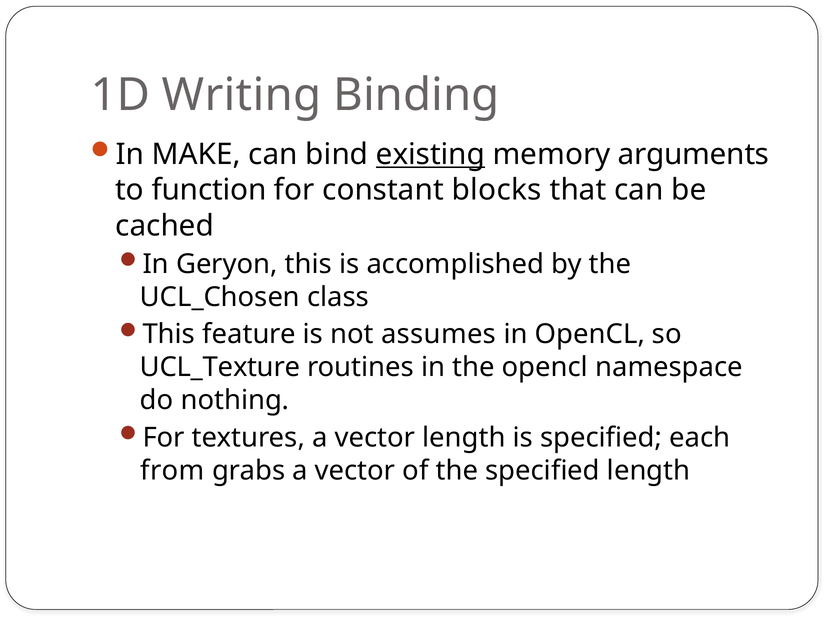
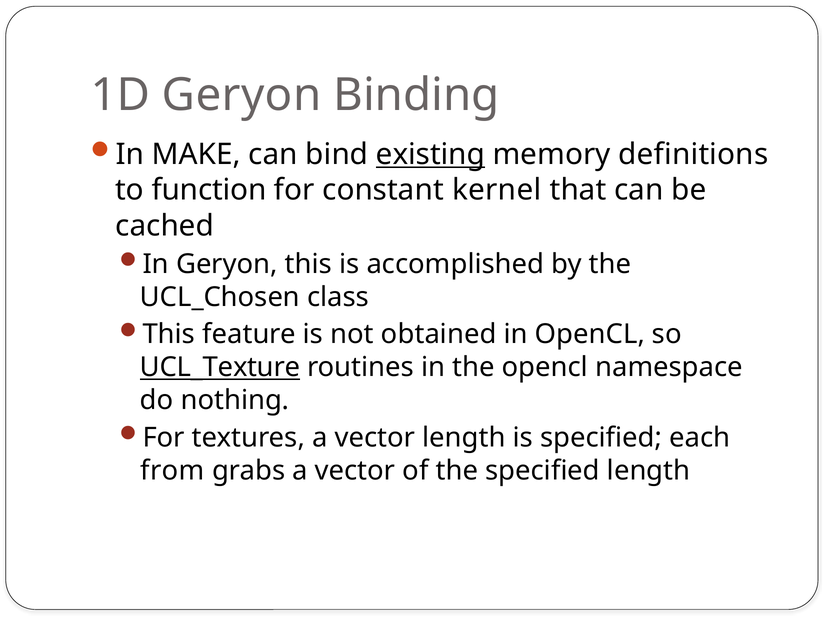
1D Writing: Writing -> Geryon
arguments: arguments -> definitions
blocks: blocks -> kernel
assumes: assumes -> obtained
UCL_Texture underline: none -> present
